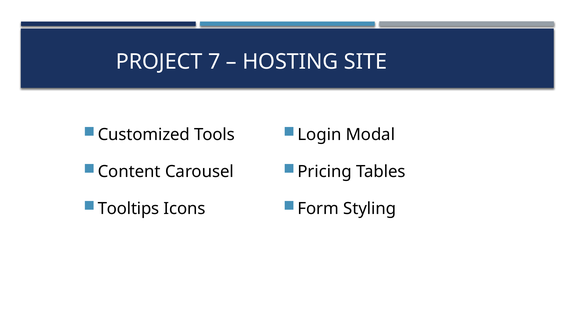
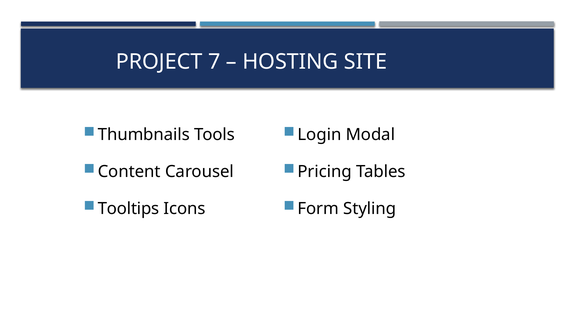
Customized: Customized -> Thumbnails
